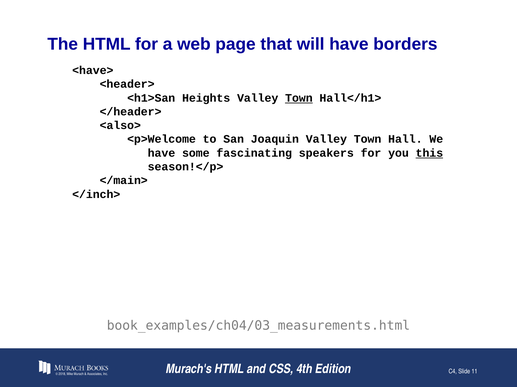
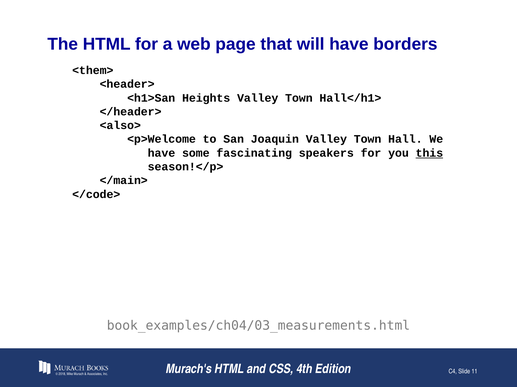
<have>: <have> -> <them>
Town at (299, 98) underline: present -> none
</inch>: </inch> -> </code>
